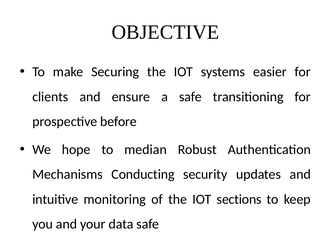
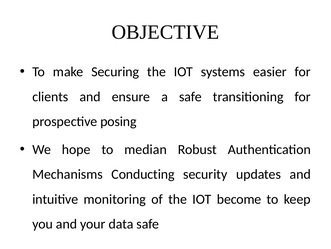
before: before -> posing
sections: sections -> become
